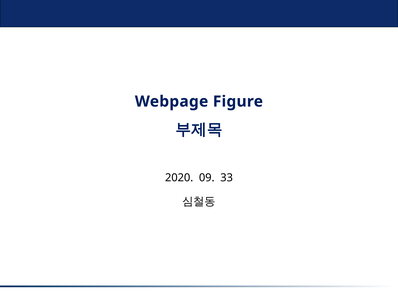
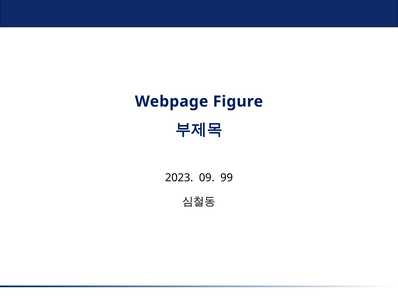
2020: 2020 -> 2023
33: 33 -> 99
